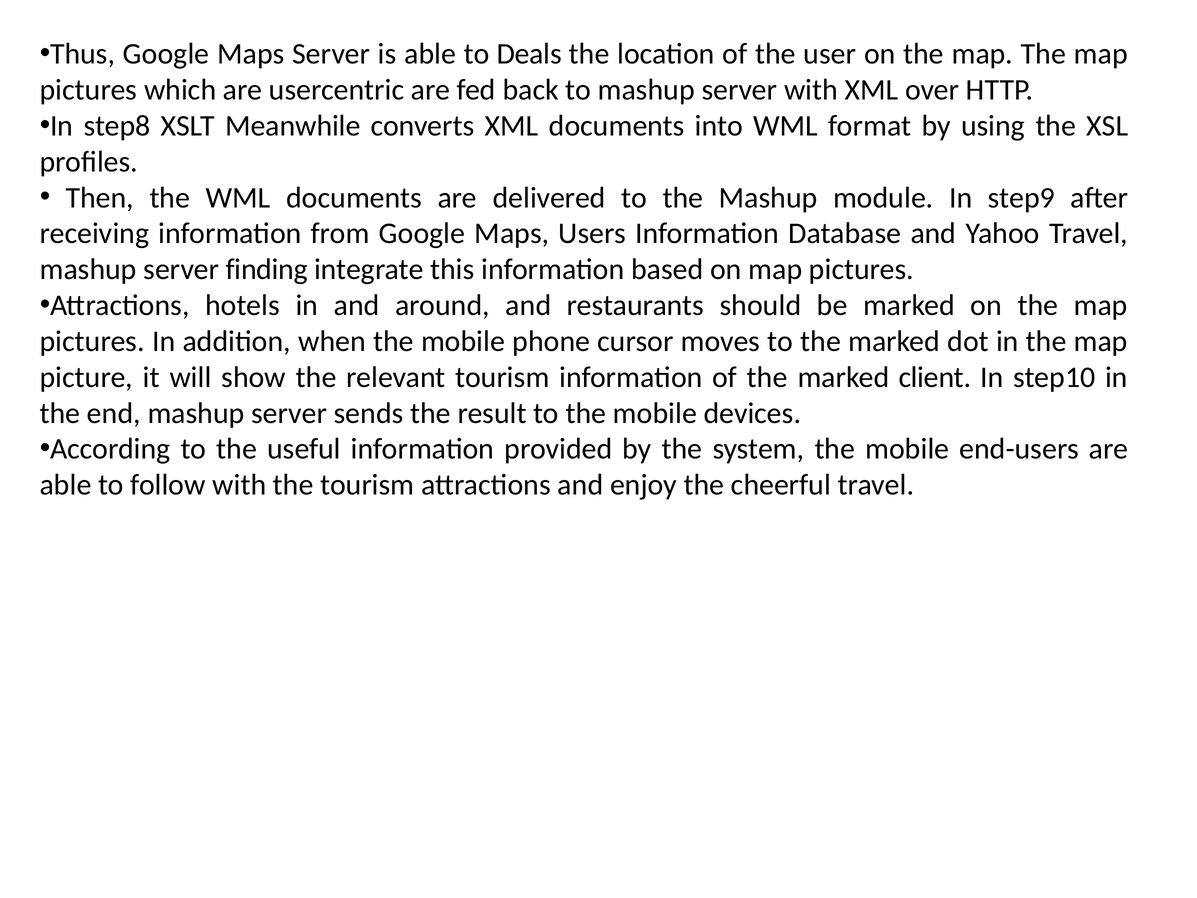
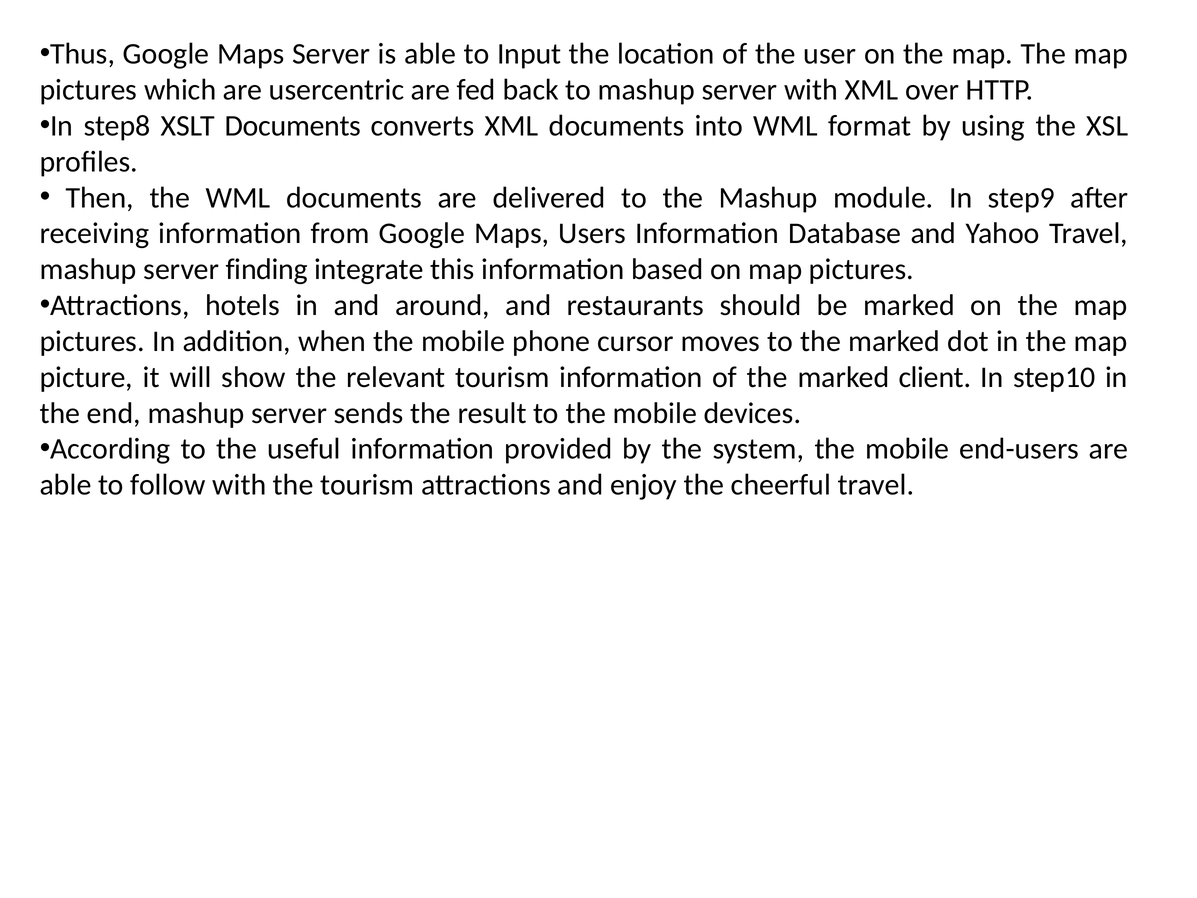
Deals: Deals -> Input
XSLT Meanwhile: Meanwhile -> Documents
